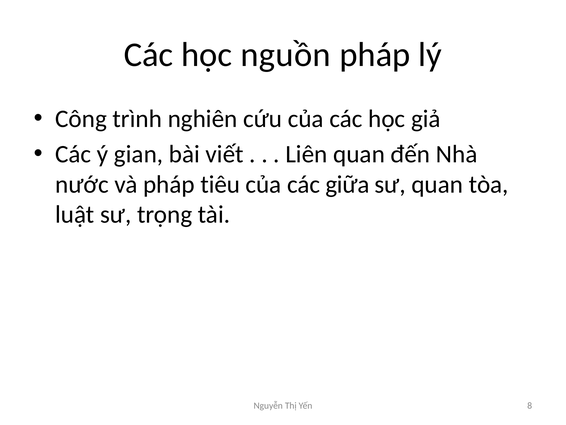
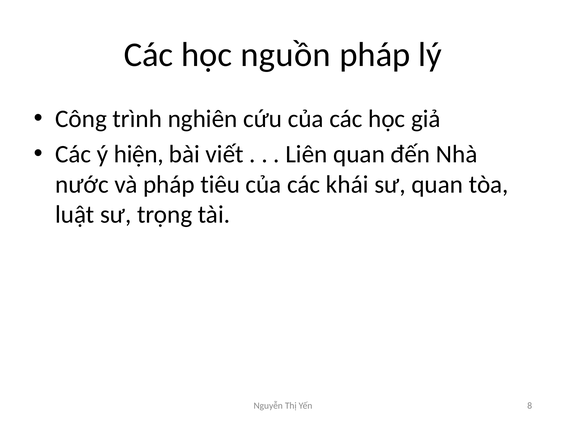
gian: gian -> hiện
giữa: giữa -> khái
